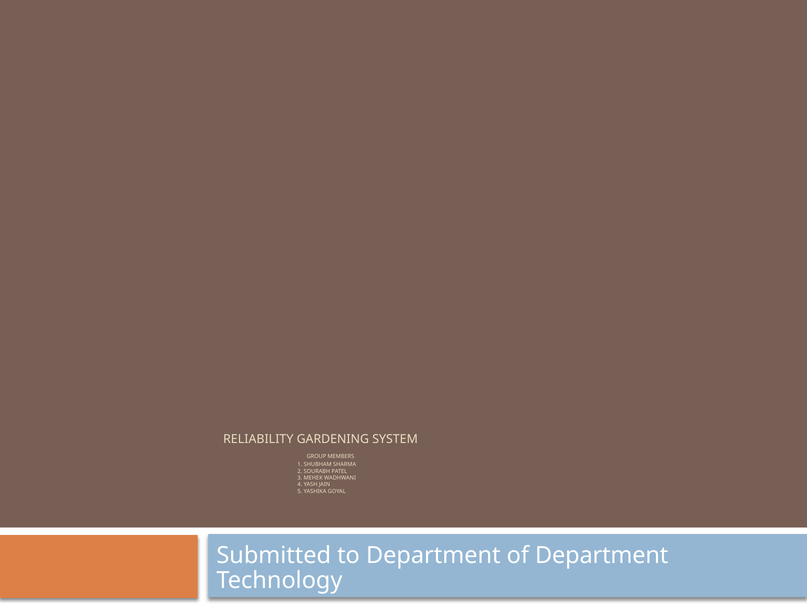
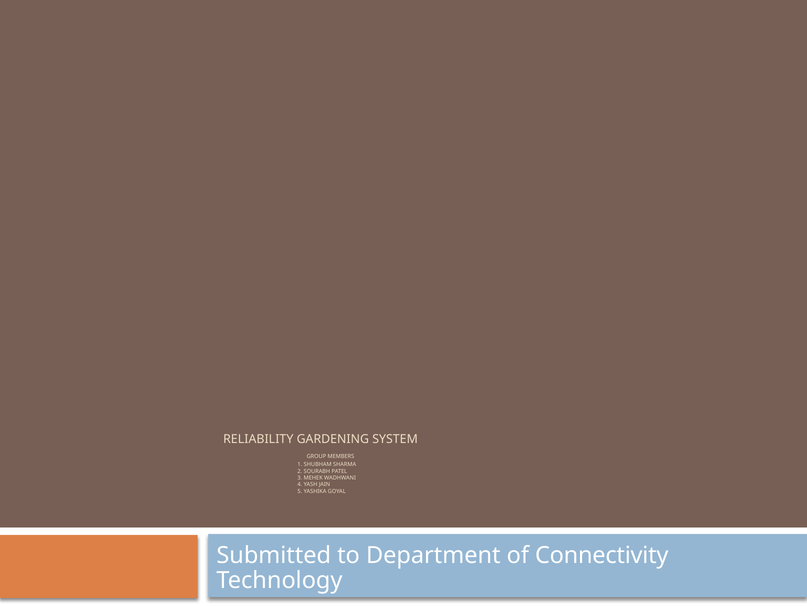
of Department: Department -> Connectivity
